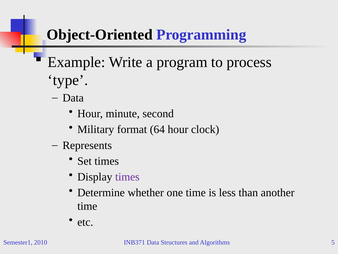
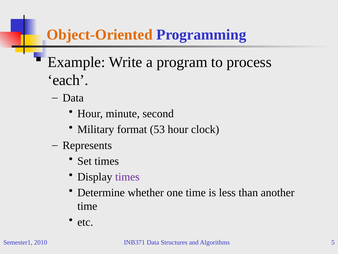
Object-Oriented colour: black -> orange
type: type -> each
64: 64 -> 53
